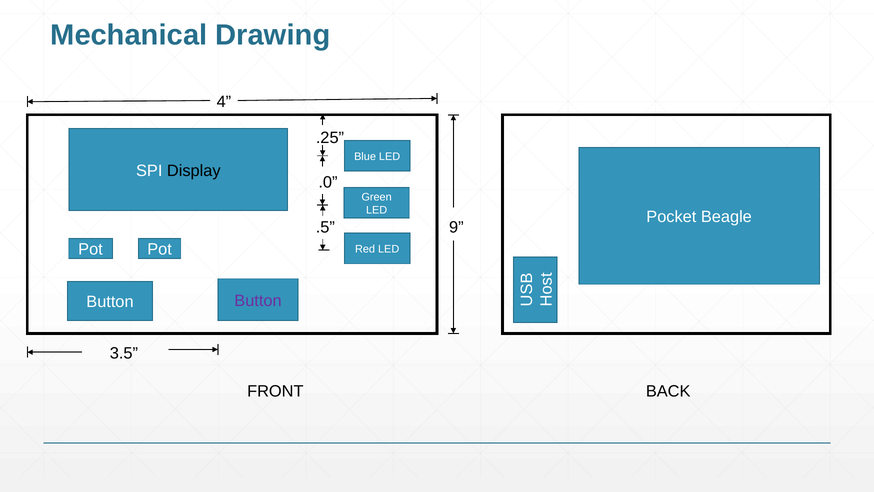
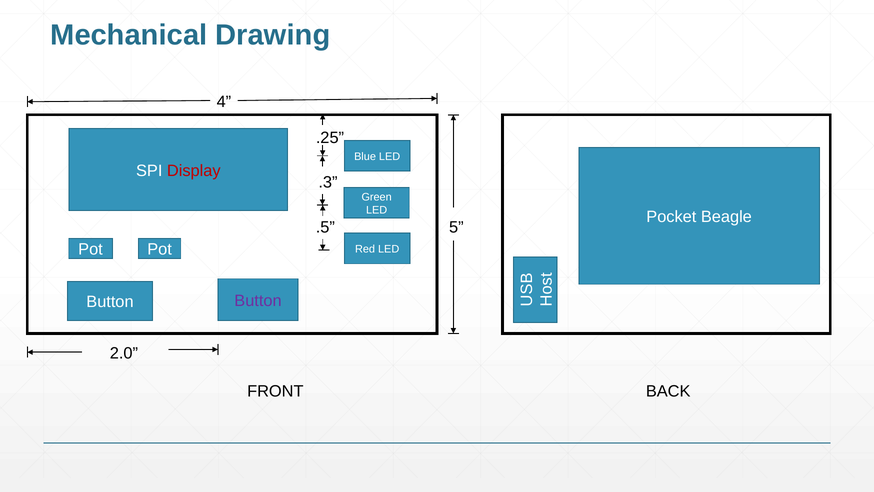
Display colour: black -> red
.0: .0 -> .3
9: 9 -> 5
3.5: 3.5 -> 2.0
